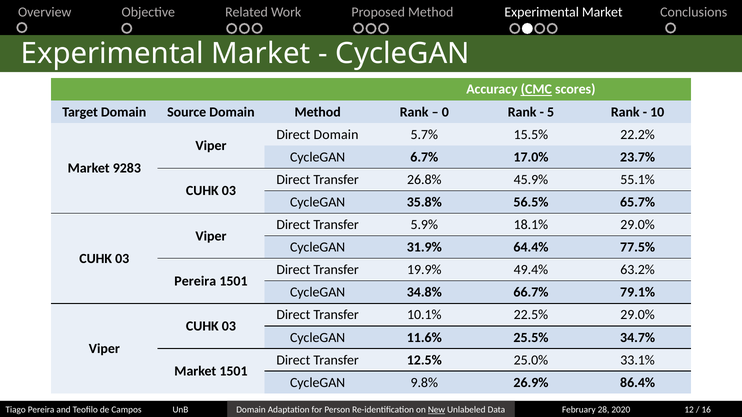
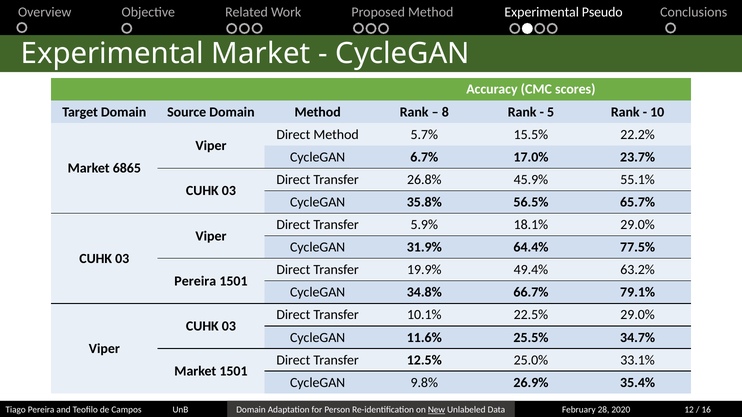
Method Experimental Market: Market -> Pseudo
CMC underline: present -> none
0: 0 -> 8
Direct Domain: Domain -> Method
9283: 9283 -> 6865
86.4%: 86.4% -> 35.4%
